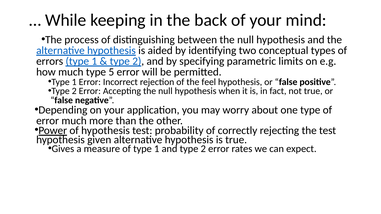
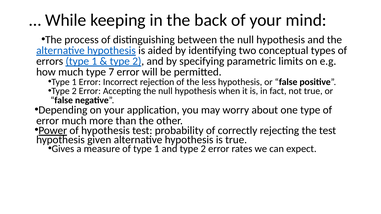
5: 5 -> 7
feel: feel -> less
